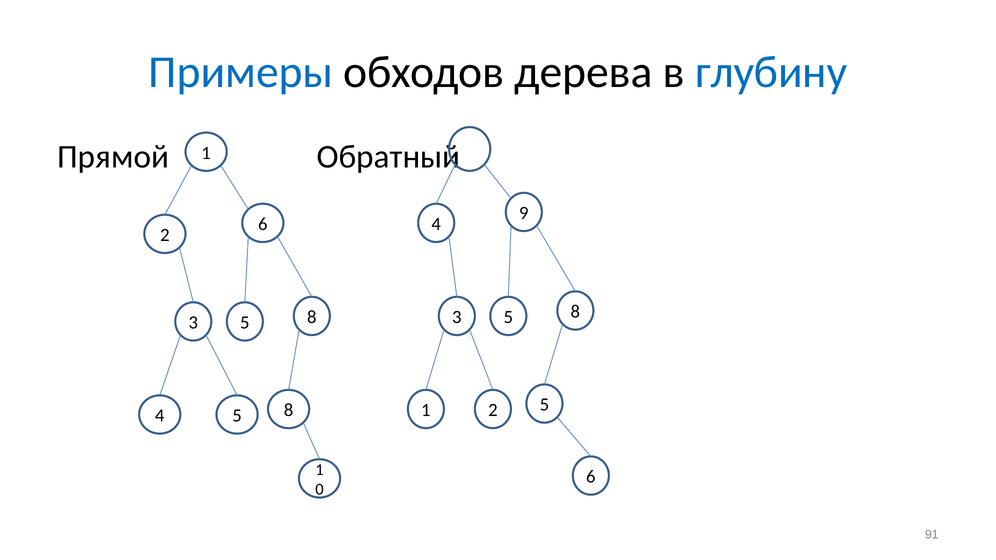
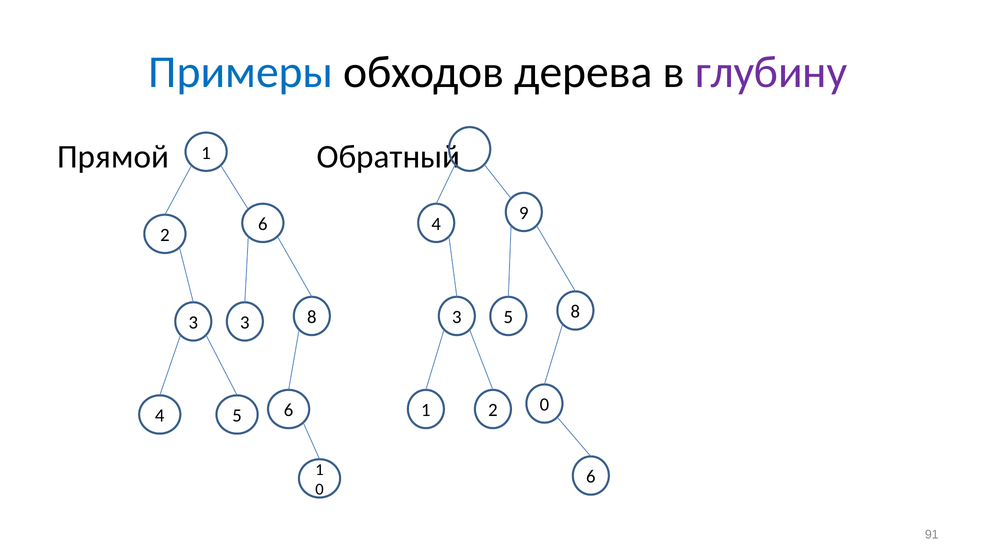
глубину colour: blue -> purple
5 at (245, 323): 5 -> 3
5 at (544, 405): 5 -> 0
4 8: 8 -> 6
